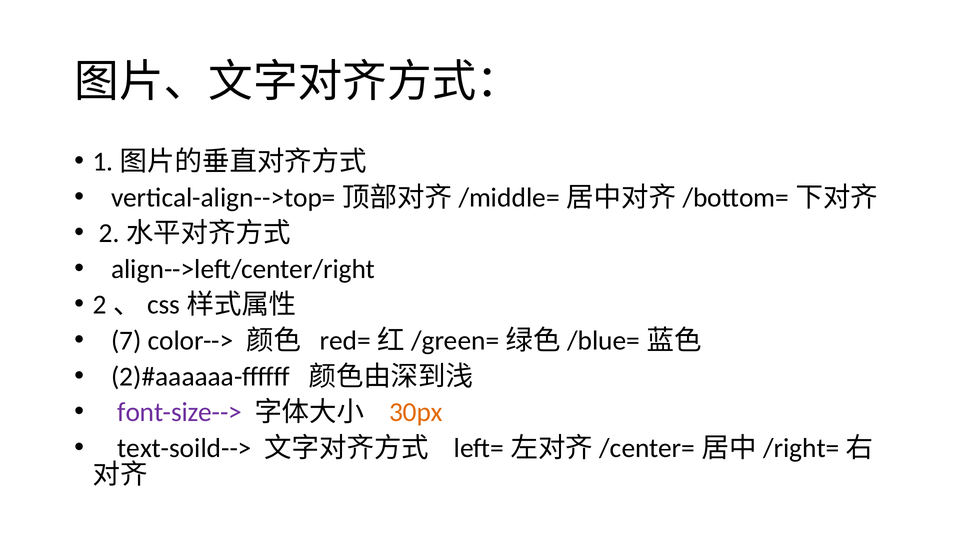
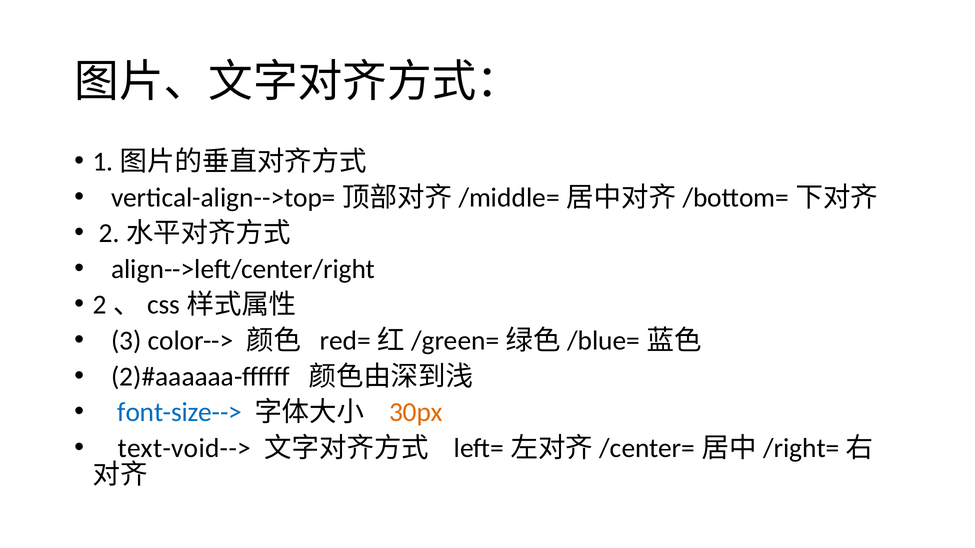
7: 7 -> 3
font-size--> colour: purple -> blue
text-soild-->: text-soild--> -> text-void-->
